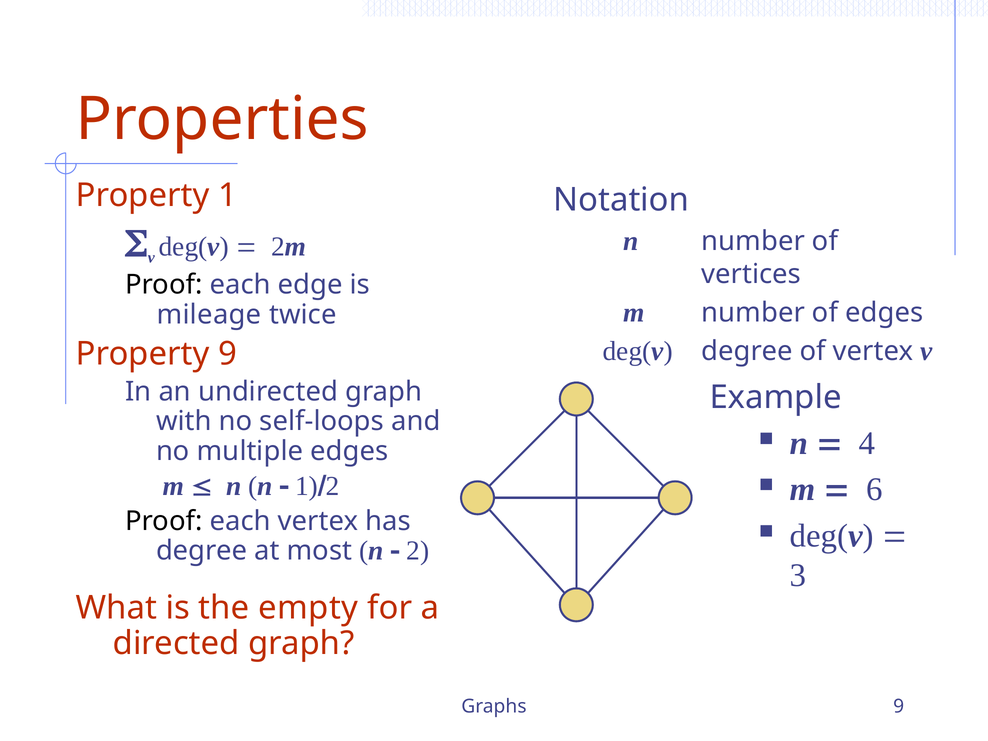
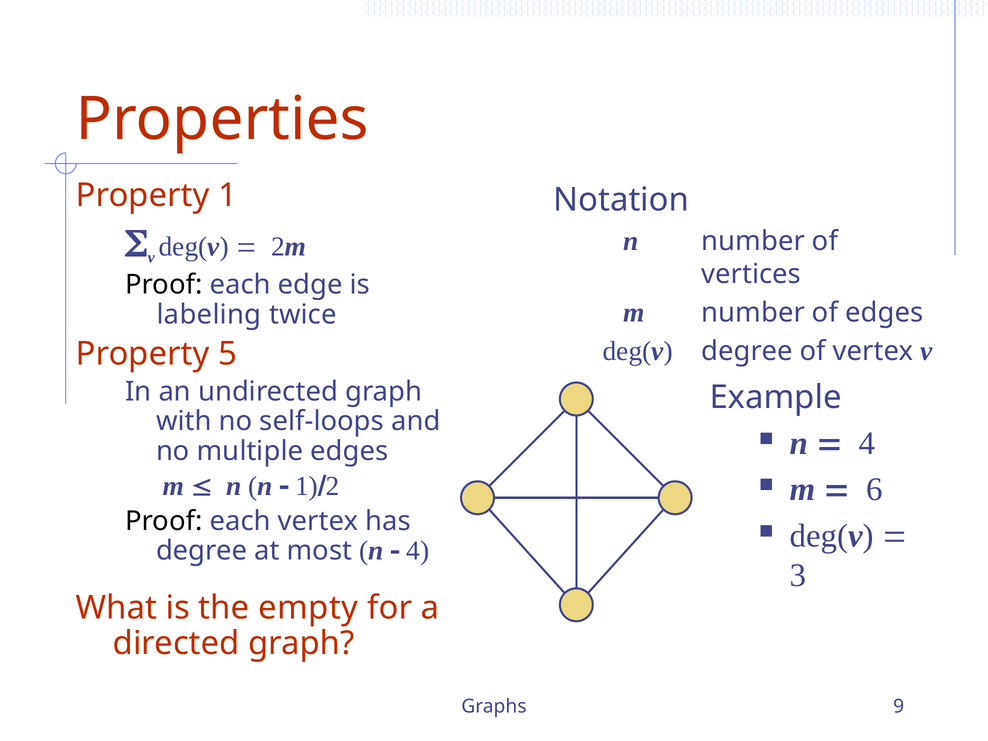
mileage: mileage -> labeling
Property 9: 9 -> 5
2 at (418, 551): 2 -> 4
